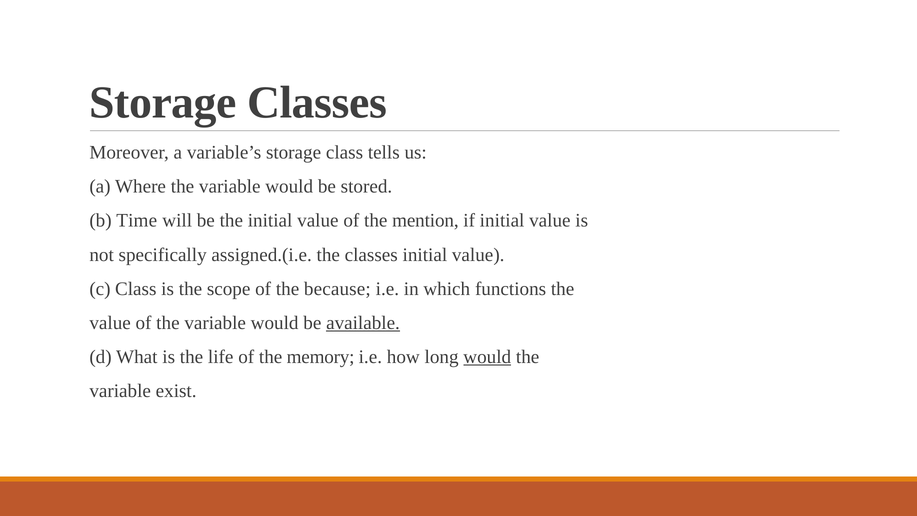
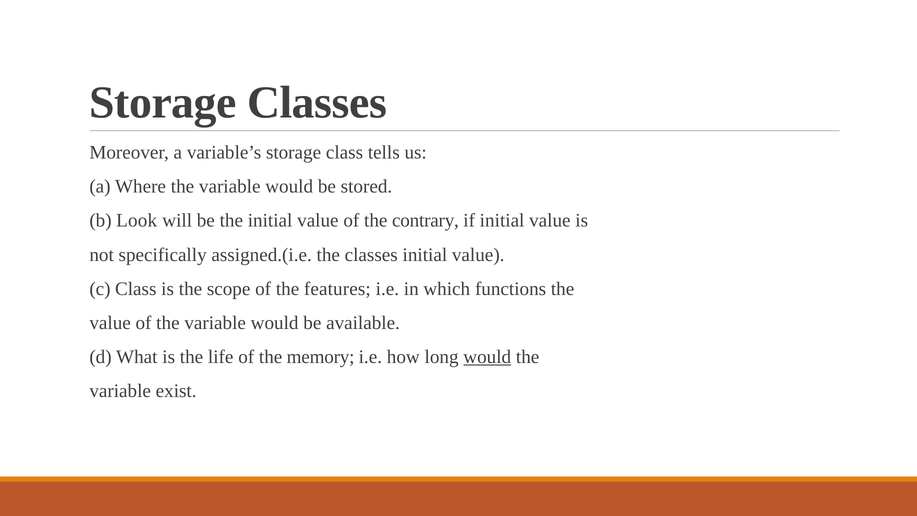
Time: Time -> Look
mention: mention -> contrary
because: because -> features
available underline: present -> none
